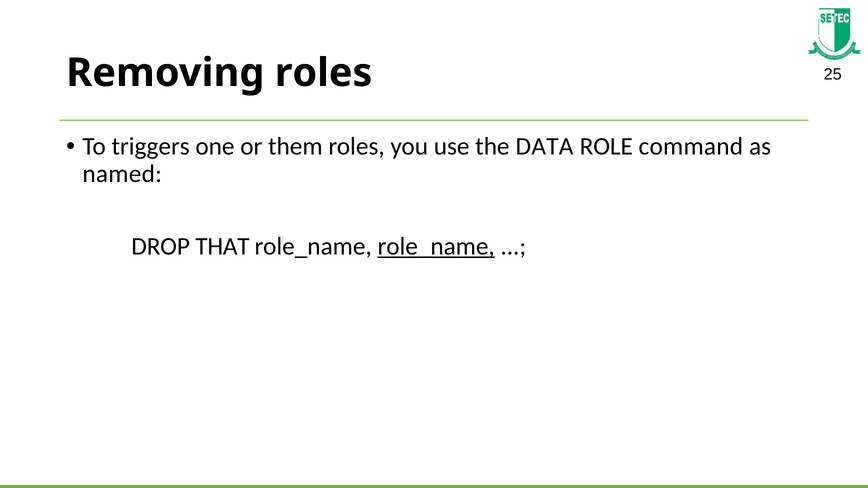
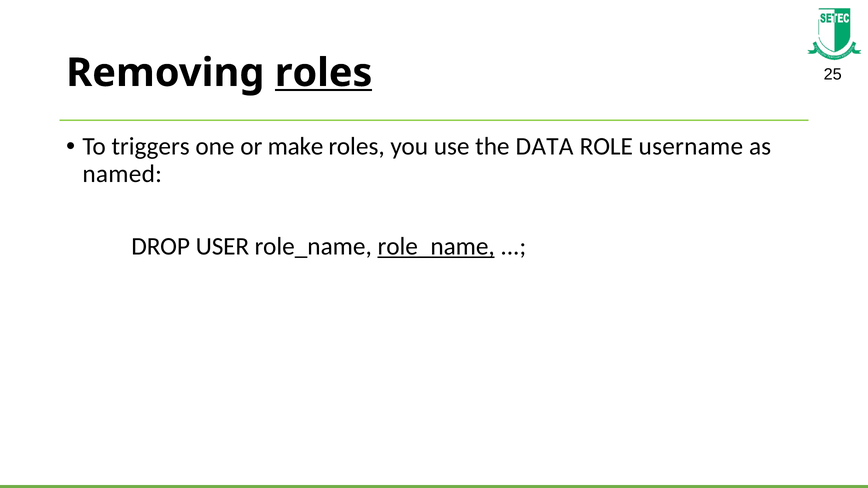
roles at (324, 73) underline: none -> present
them: them -> make
command: command -> username
THAT: THAT -> USER
